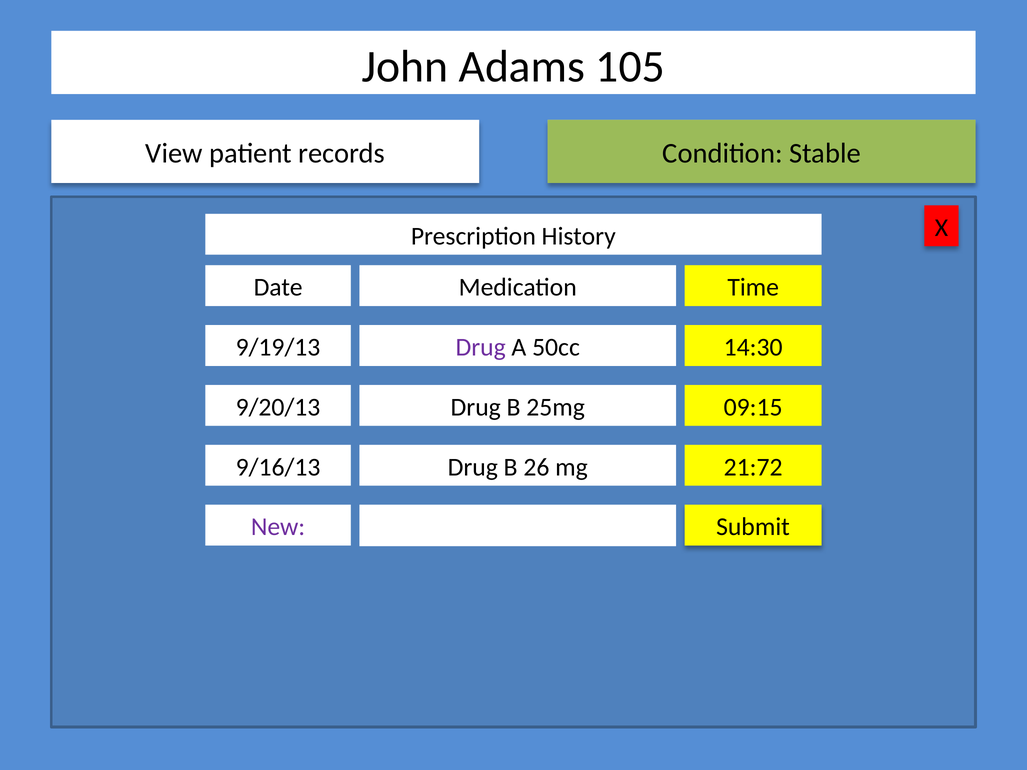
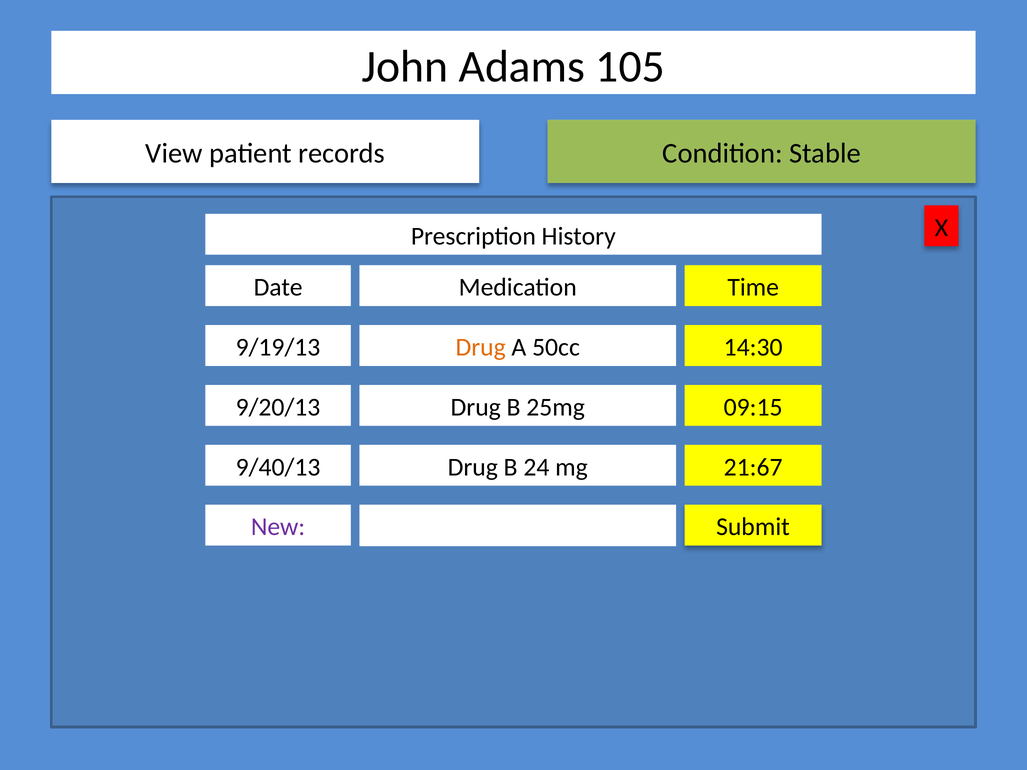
Drug at (481, 347) colour: purple -> orange
9/16/13: 9/16/13 -> 9/40/13
26: 26 -> 24
21:72: 21:72 -> 21:67
